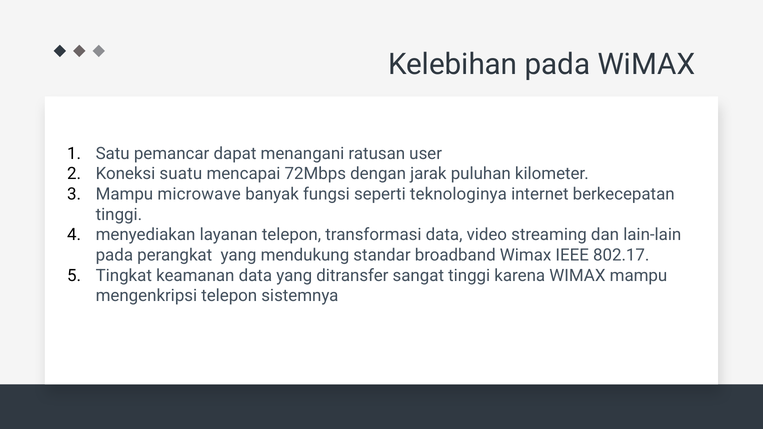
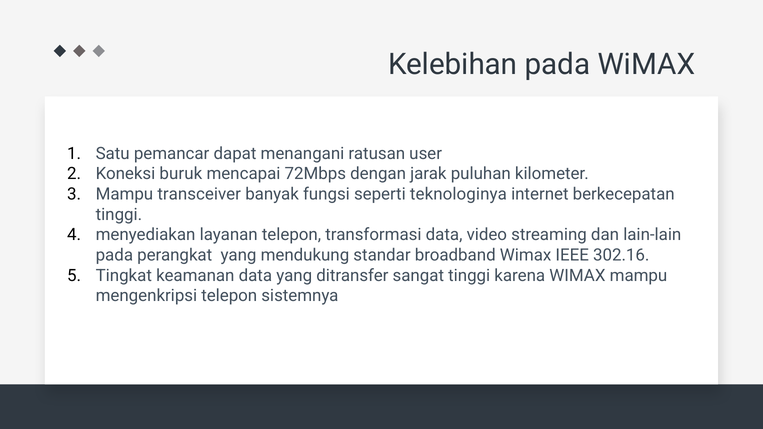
suatu: suatu -> buruk
microwave: microwave -> transceiver
802.17: 802.17 -> 302.16
